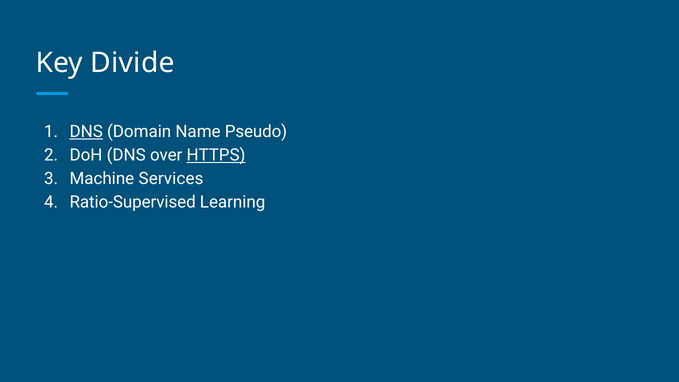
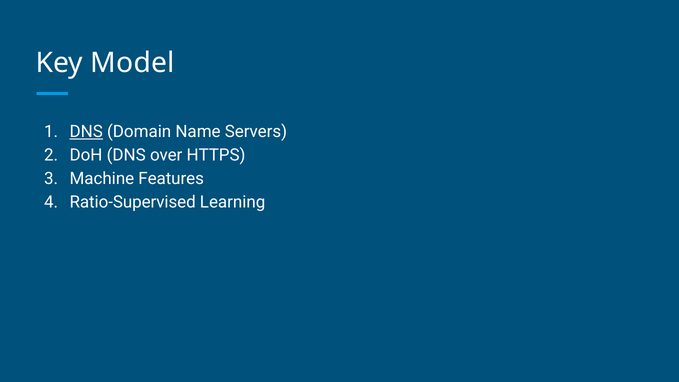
Divide: Divide -> Model
Pseudo: Pseudo -> Servers
HTTPS underline: present -> none
Services: Services -> Features
